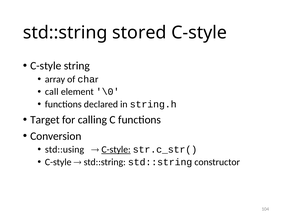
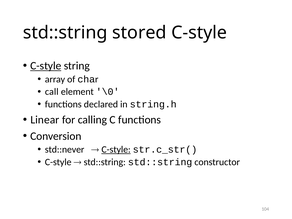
C-style at (46, 66) underline: none -> present
Target: Target -> Linear
std::using: std::using -> std::never
